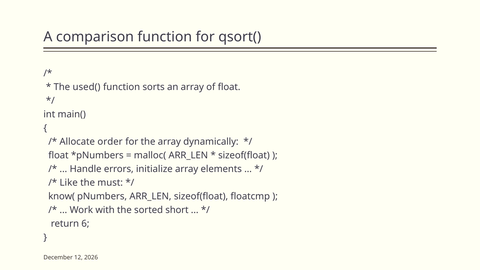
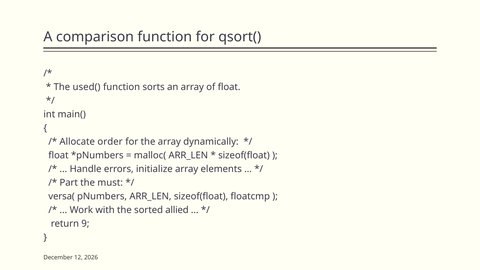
Like: Like -> Part
know(: know( -> versa(
short: short -> allied
6: 6 -> 9
